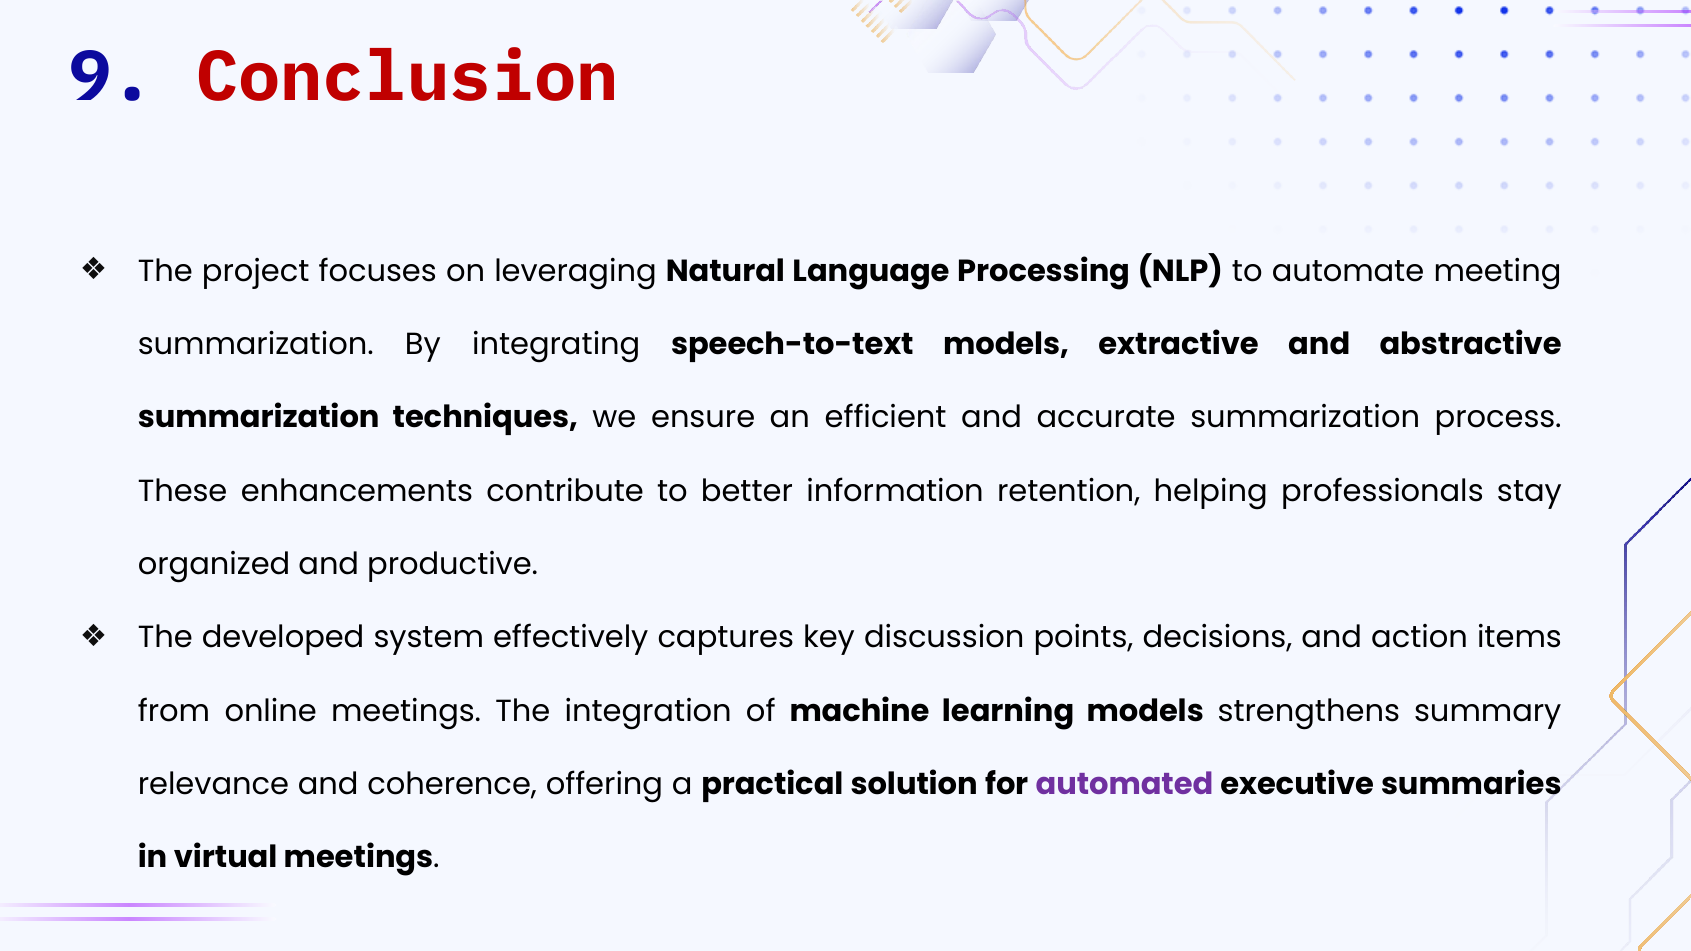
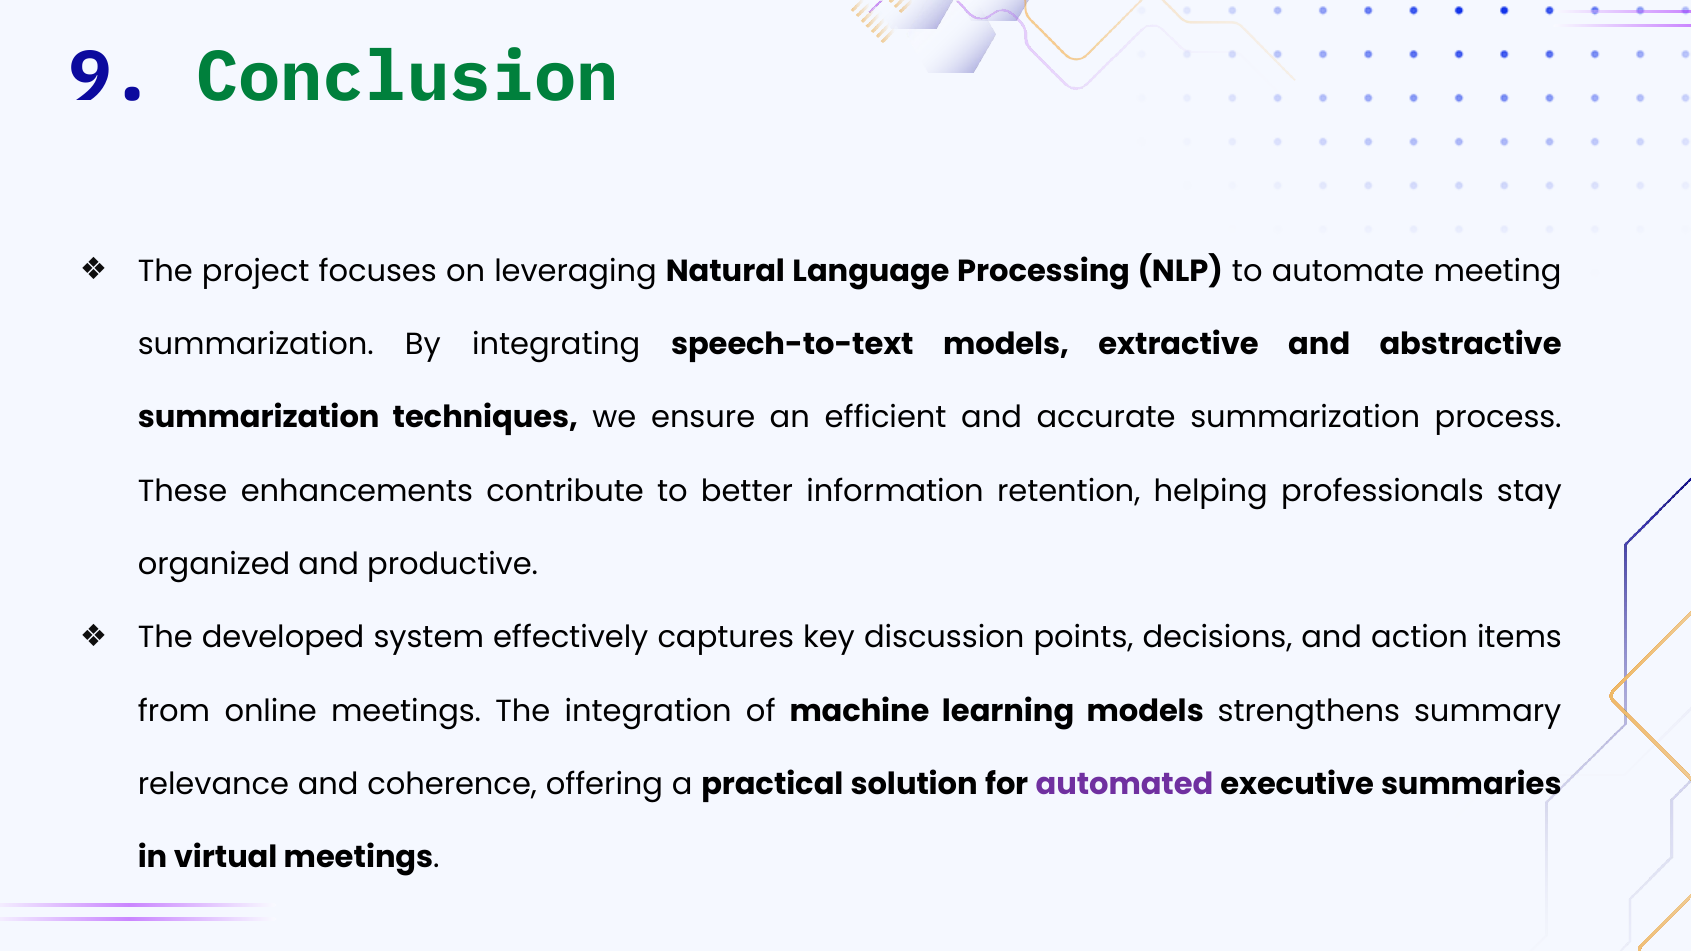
Conclusion colour: red -> green
